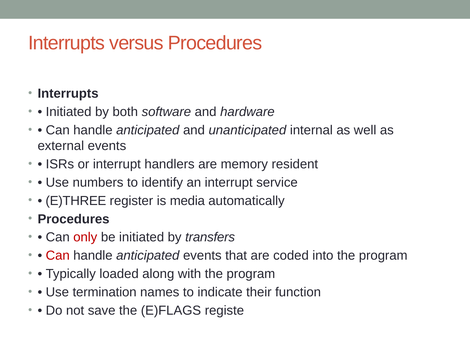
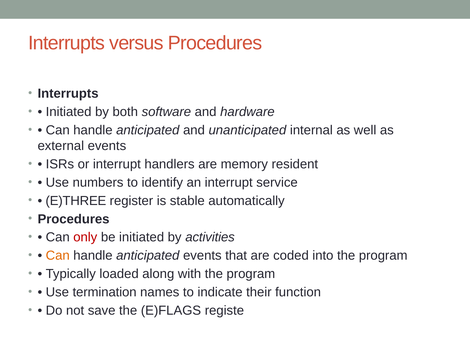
media: media -> stable
transfers: transfers -> activities
Can at (58, 255) colour: red -> orange
